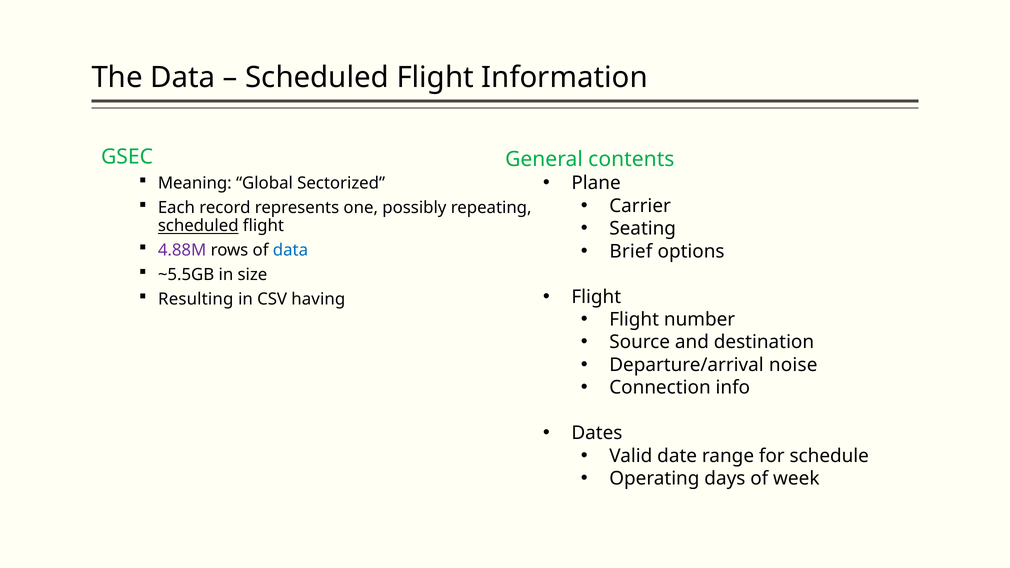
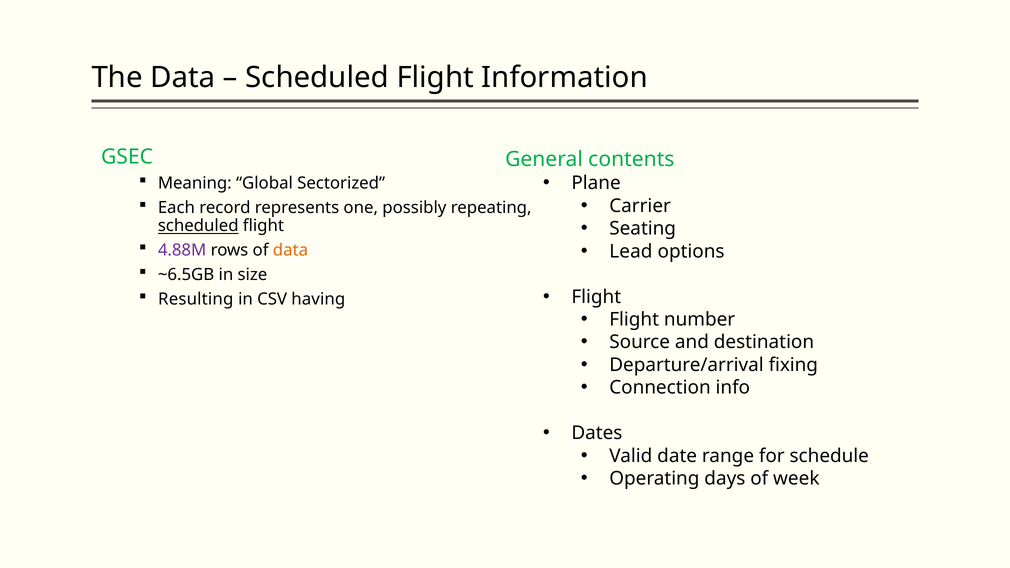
Brief: Brief -> Lead
data at (290, 250) colour: blue -> orange
~5.5GB: ~5.5GB -> ~6.5GB
noise: noise -> fixing
